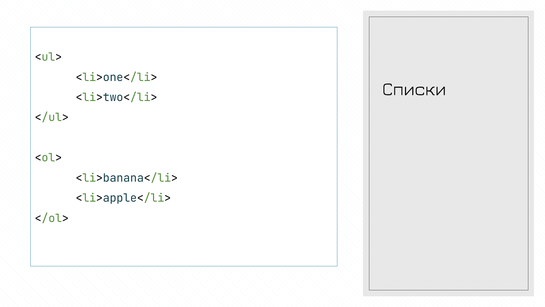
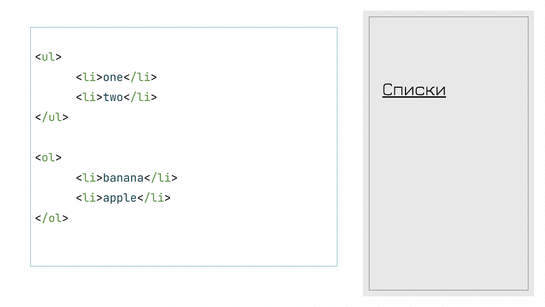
Списки underline: none -> present
